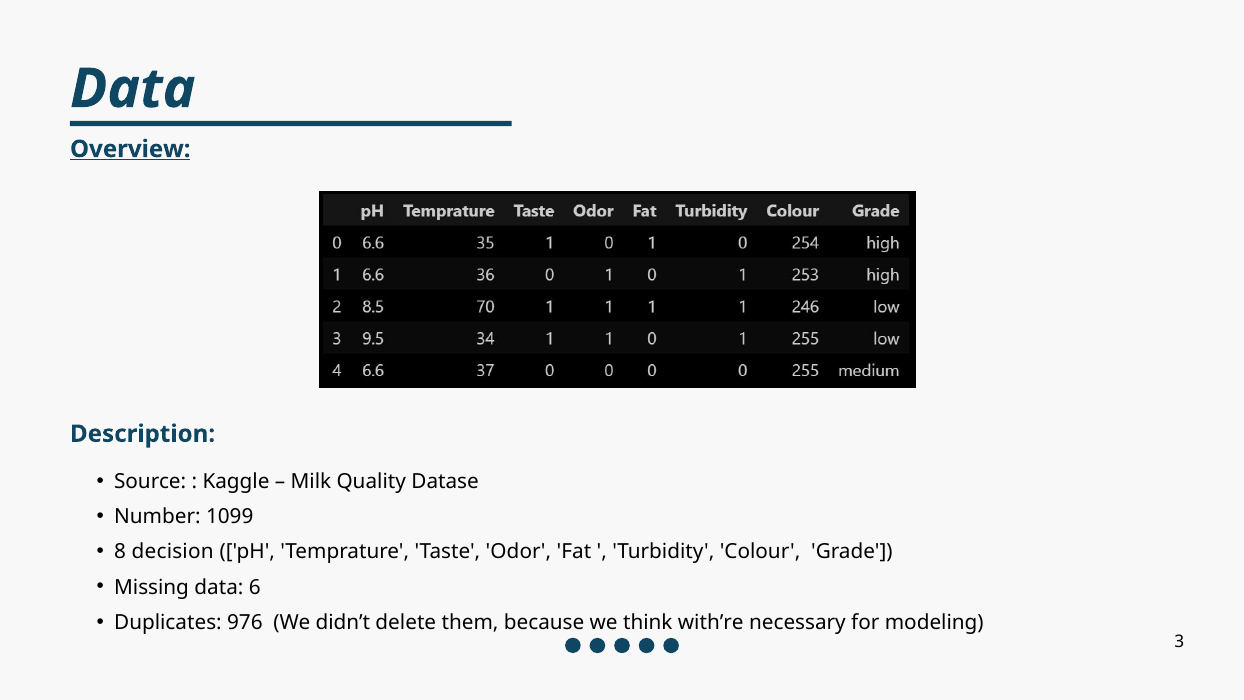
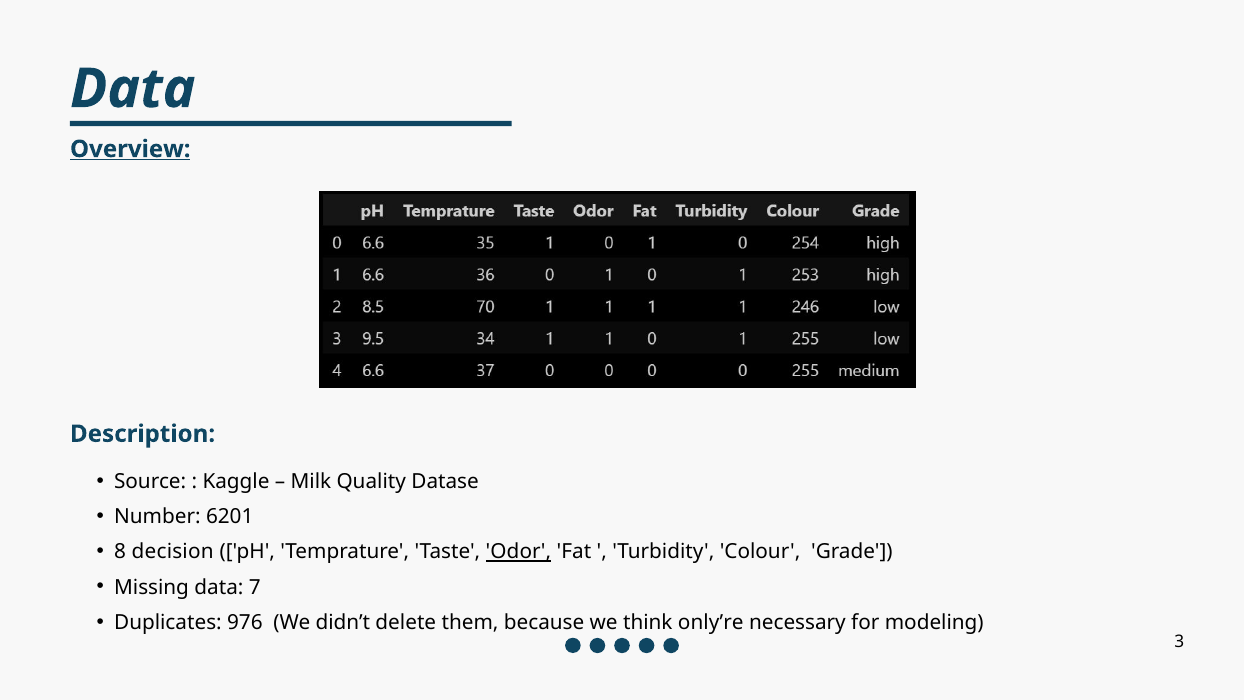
1099: 1099 -> 6201
Odor underline: none -> present
6: 6 -> 7
with’re: with’re -> only’re
